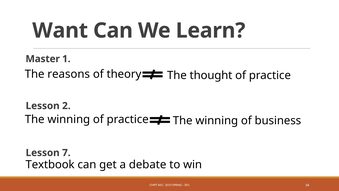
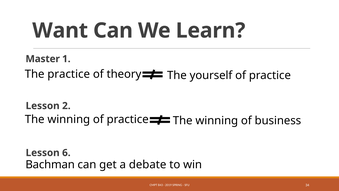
The reasons: reasons -> practice
thought: thought -> yourself
7: 7 -> 6
Textbook: Textbook -> Bachman
